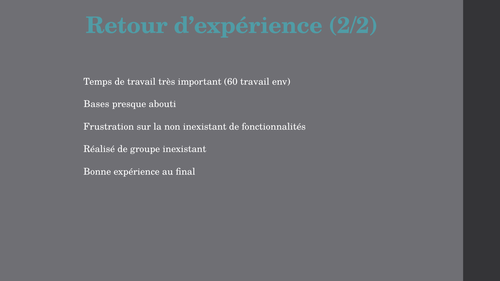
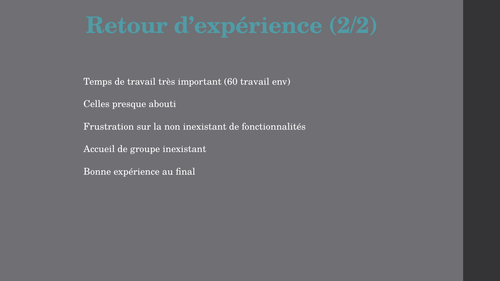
Bases: Bases -> Celles
Réalisé: Réalisé -> Accueil
